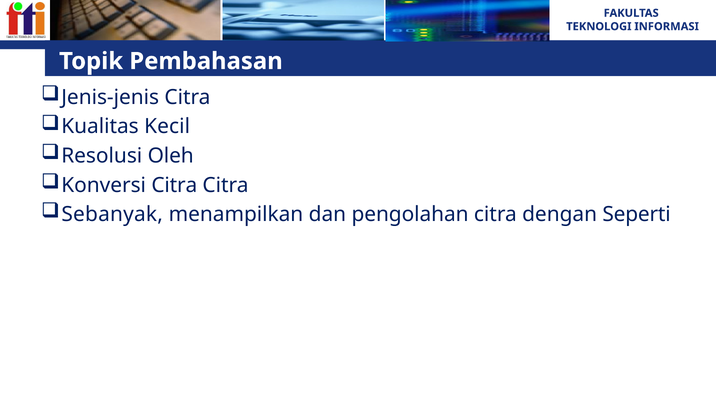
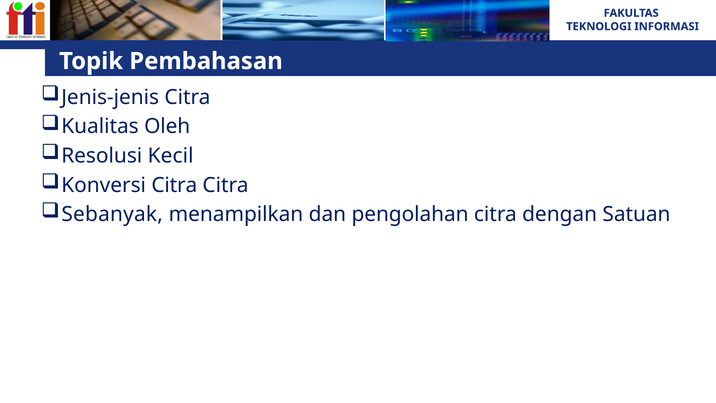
Kecil: Kecil -> Oleh
Oleh: Oleh -> Kecil
Seperti: Seperti -> Satuan
